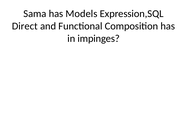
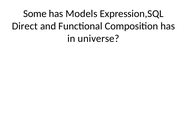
Sama: Sama -> Some
impinges: impinges -> universe
